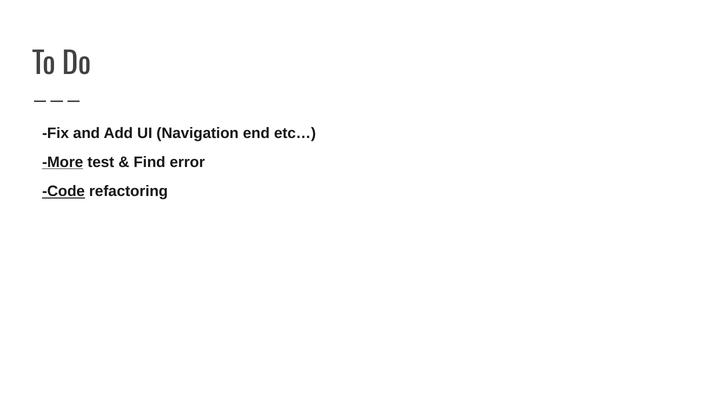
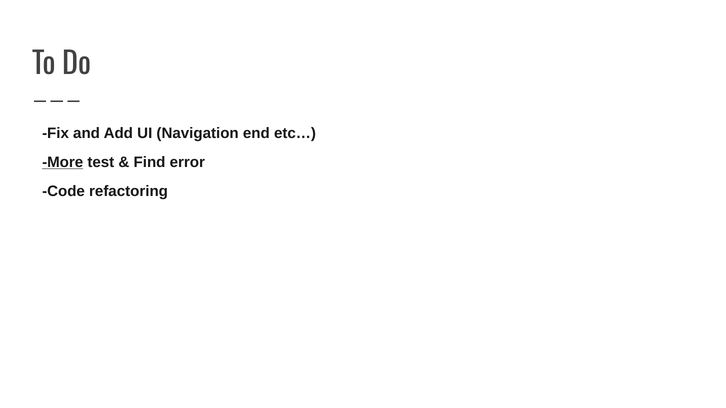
Code underline: present -> none
